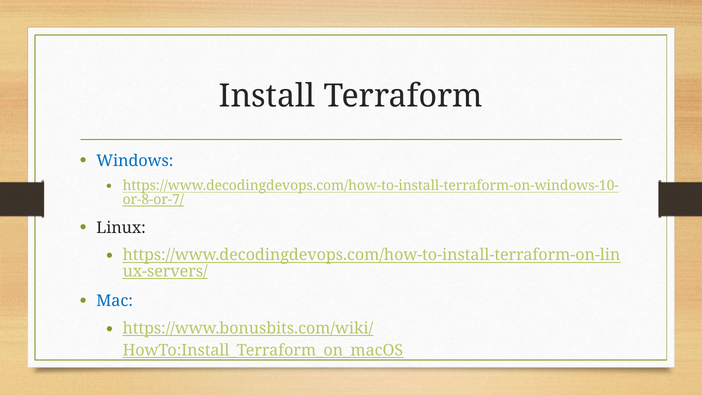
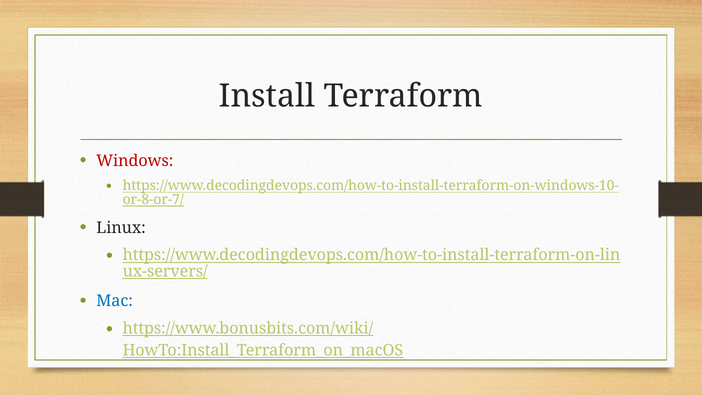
Windows colour: blue -> red
